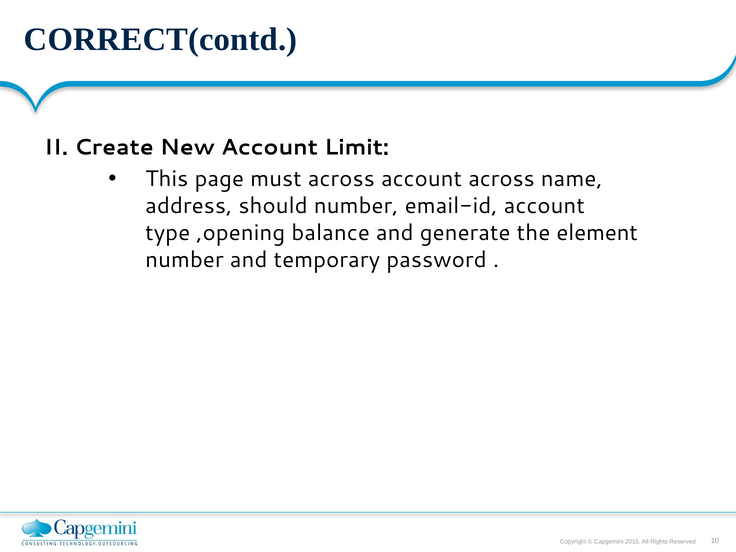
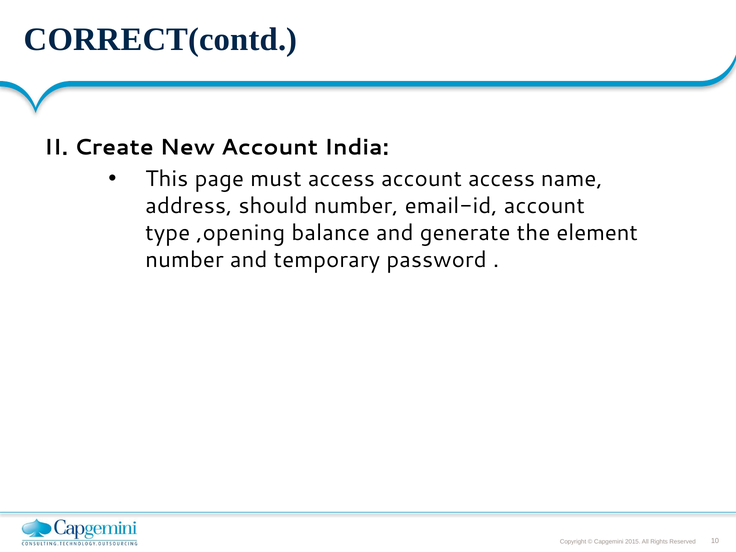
Limit: Limit -> India
must across: across -> access
account across: across -> access
